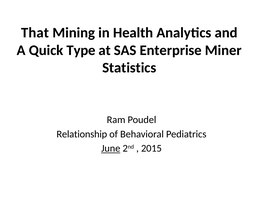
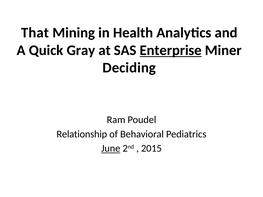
Type: Type -> Gray
Enterprise underline: none -> present
Statistics: Statistics -> Deciding
